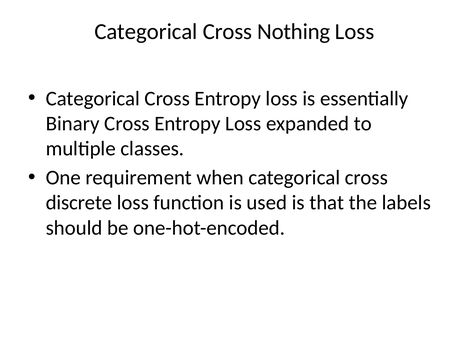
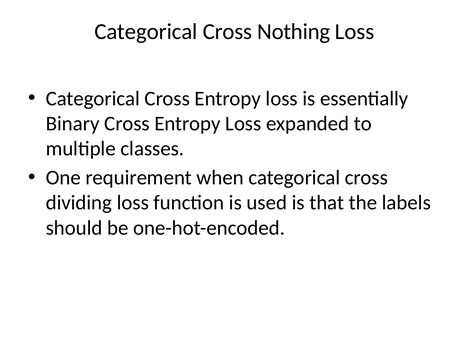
discrete: discrete -> dividing
